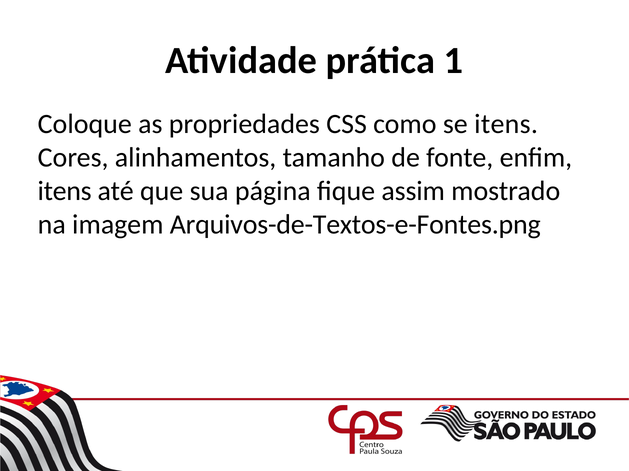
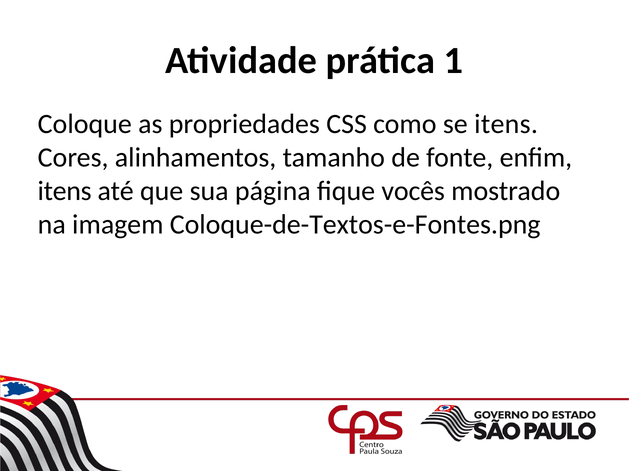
assim: assim -> vocês
Arquivos-de-Textos-e-Fontes.png: Arquivos-de-Textos-e-Fontes.png -> Coloque-de-Textos-e-Fontes.png
